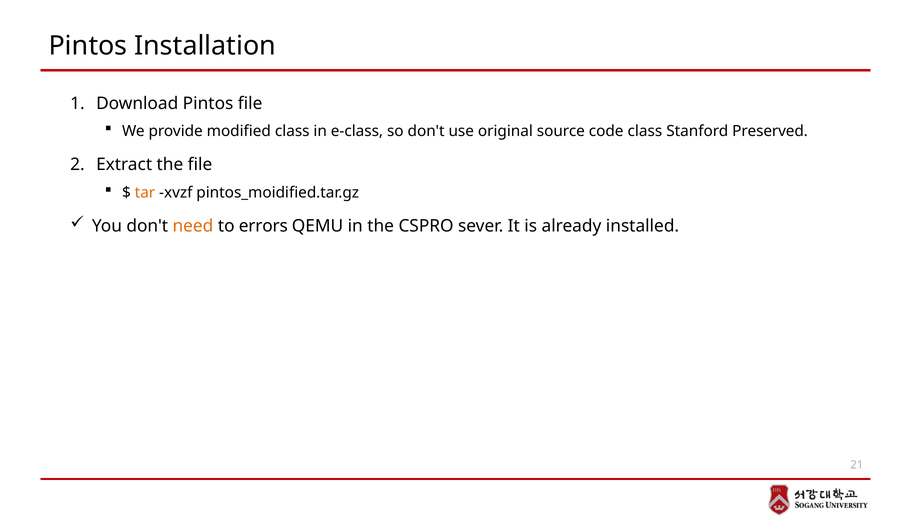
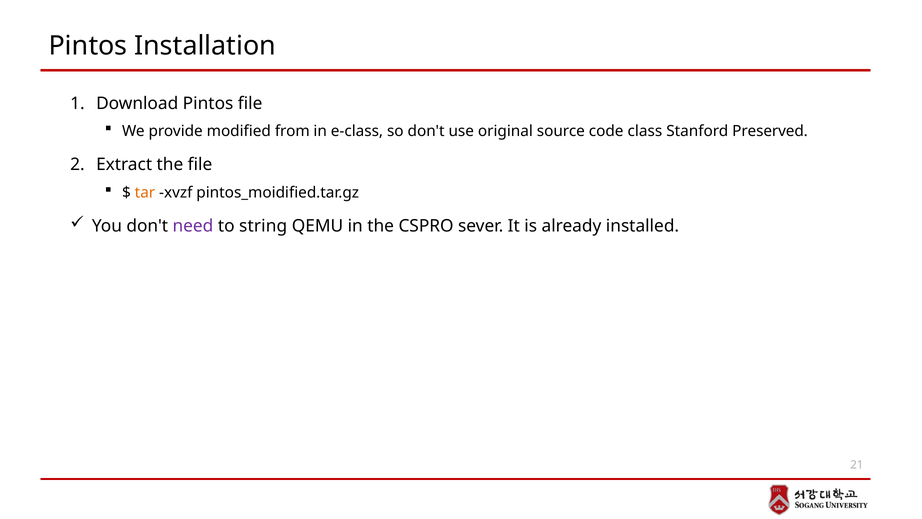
modified class: class -> from
need colour: orange -> purple
errors: errors -> string
